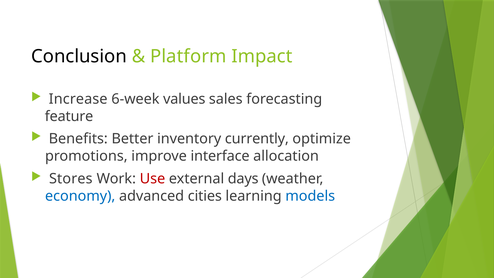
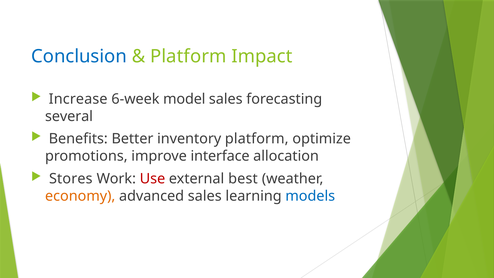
Conclusion colour: black -> blue
values: values -> model
feature: feature -> several
inventory currently: currently -> platform
days: days -> best
economy colour: blue -> orange
advanced cities: cities -> sales
